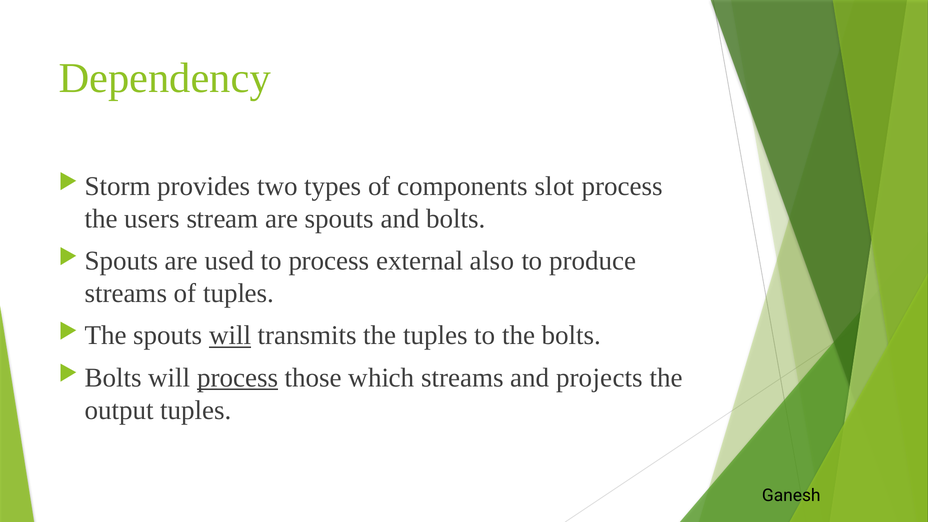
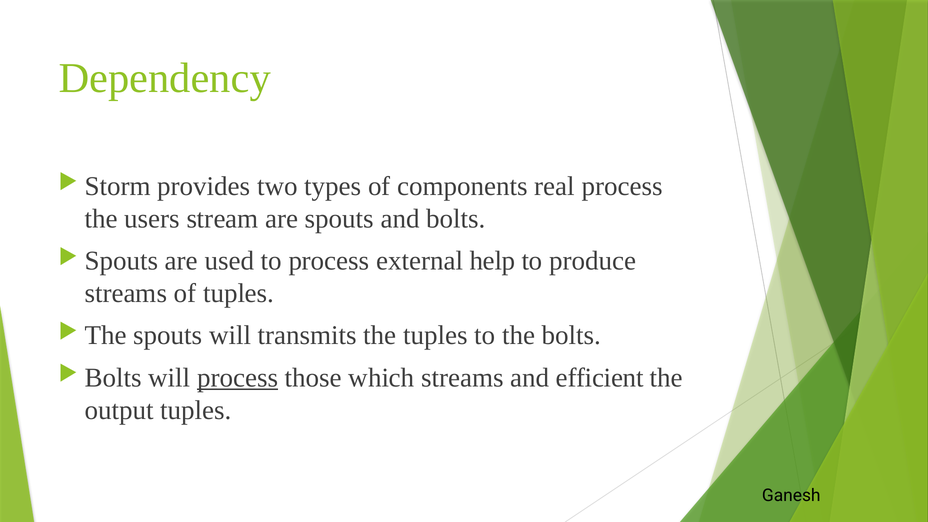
slot: slot -> real
also: also -> help
will at (230, 335) underline: present -> none
projects: projects -> efficient
